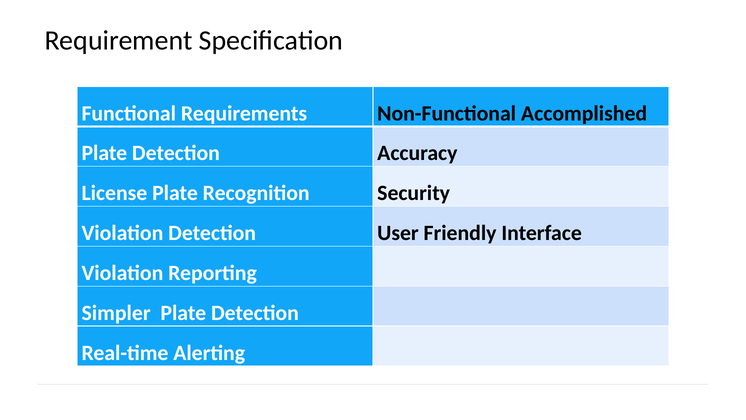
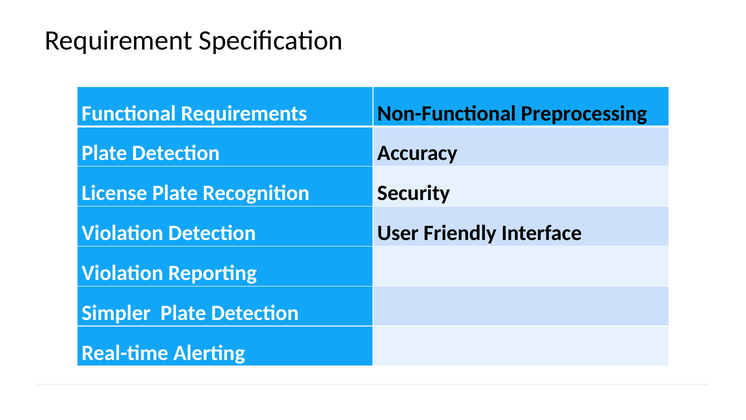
Accomplished: Accomplished -> Preprocessing
